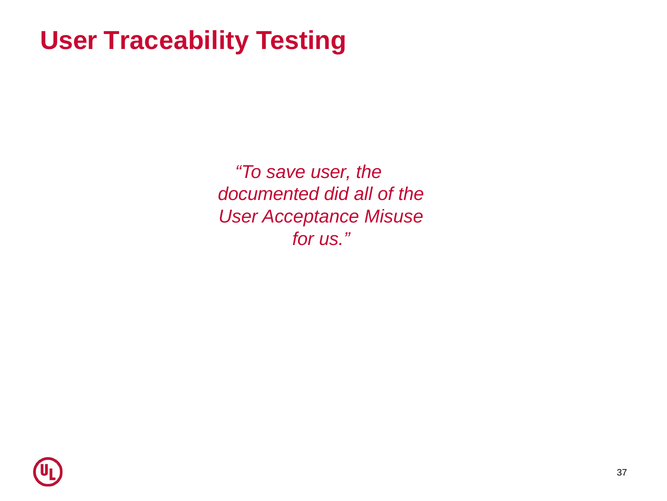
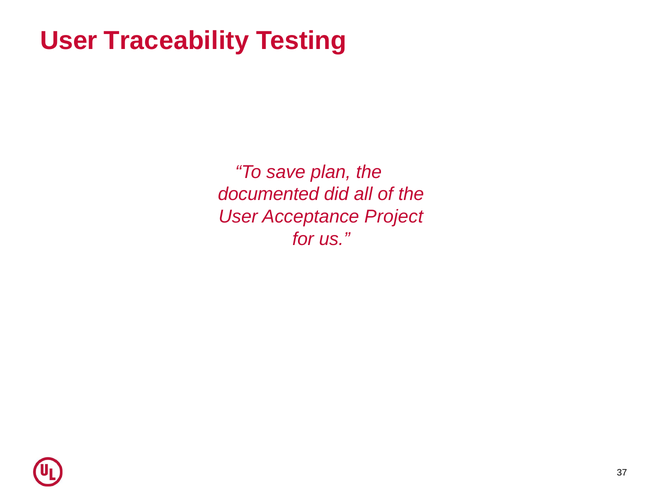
save user: user -> plan
Misuse: Misuse -> Project
